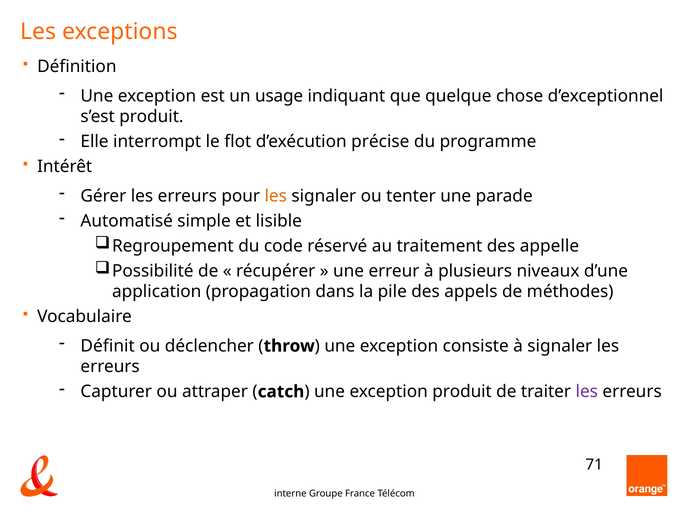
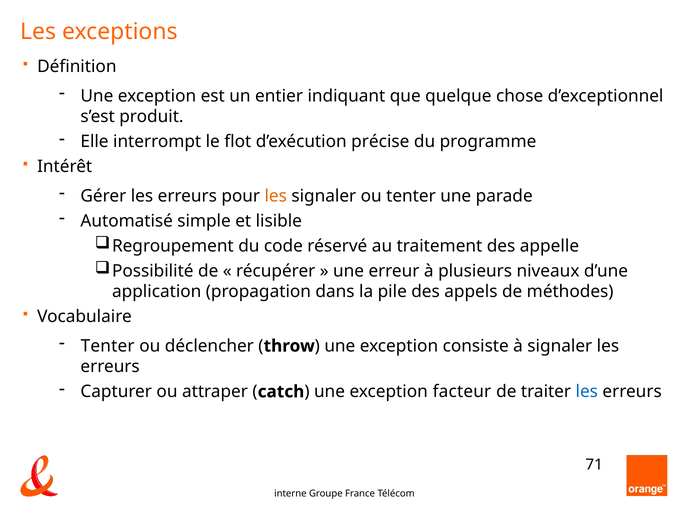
usage: usage -> entier
Définit at (108, 346): Définit -> Tenter
exception produit: produit -> facteur
les at (587, 391) colour: purple -> blue
